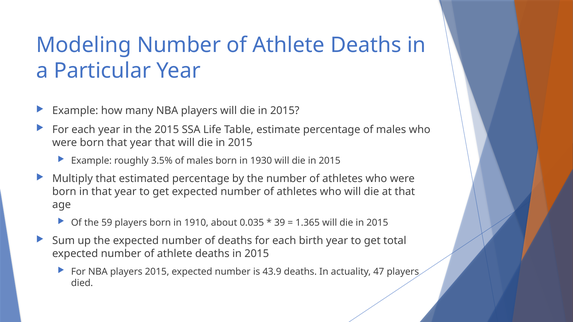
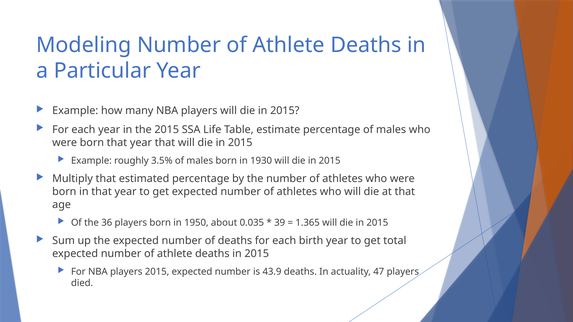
59: 59 -> 36
1910: 1910 -> 1950
